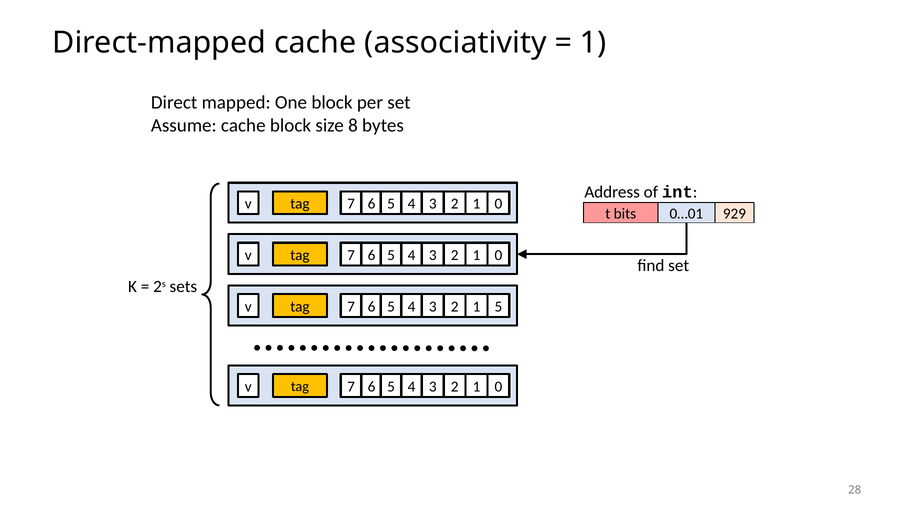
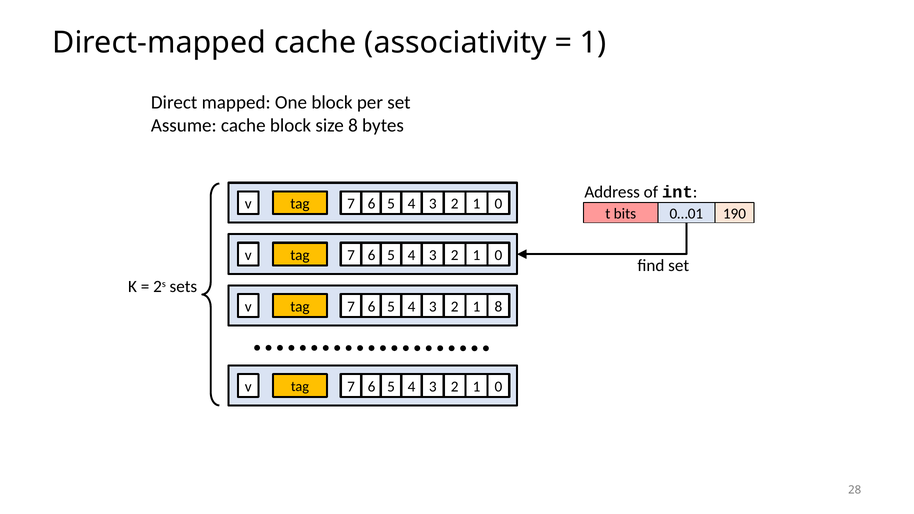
929: 929 -> 190
5 5: 5 -> 8
